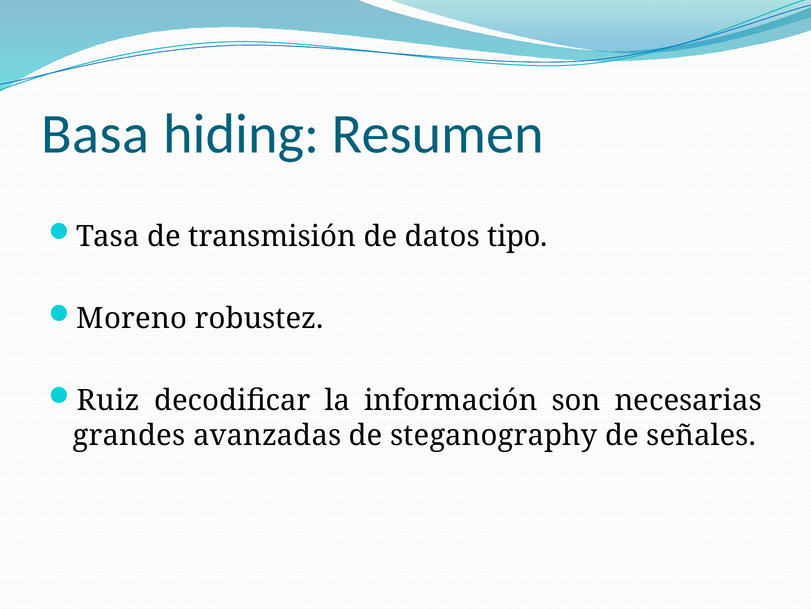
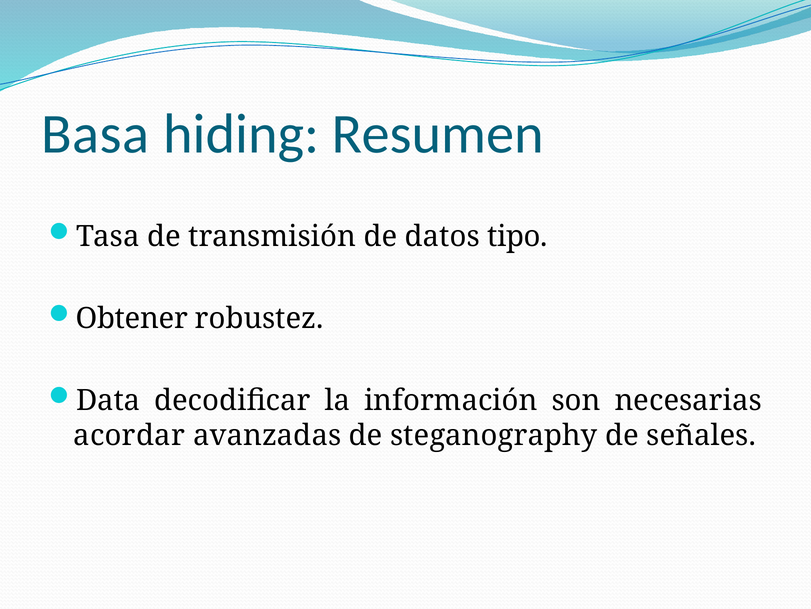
Moreno: Moreno -> Obtener
Ruiz: Ruiz -> Data
grandes: grandes -> acordar
